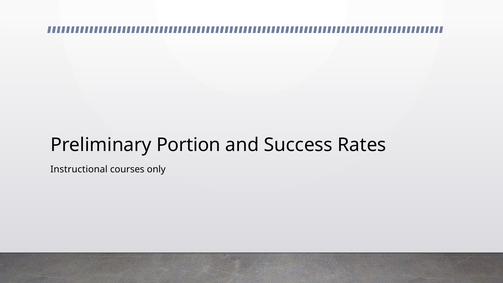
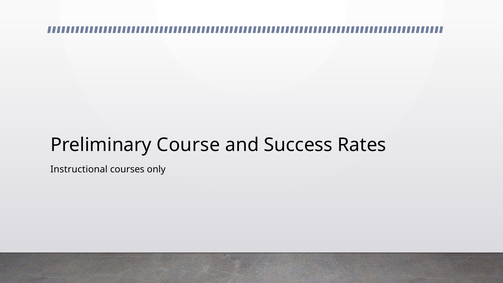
Portion: Portion -> Course
